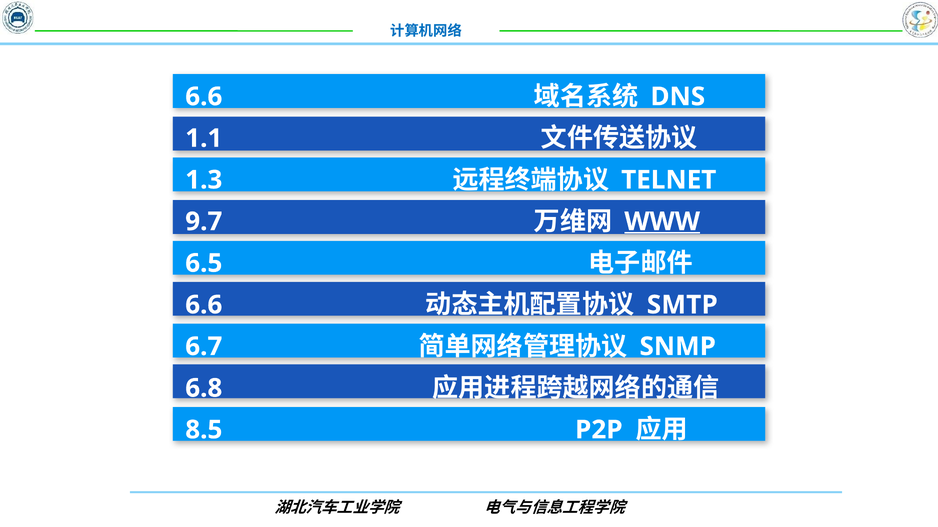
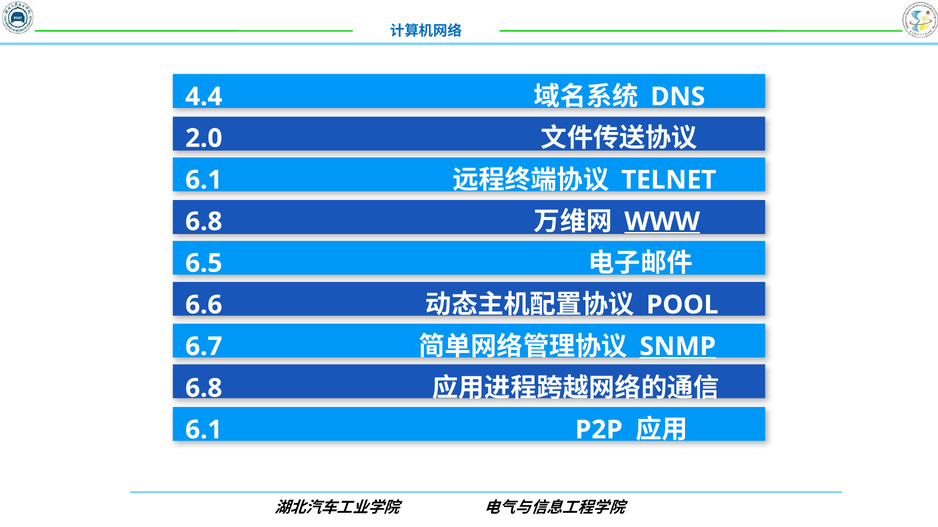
6.6 at (204, 97): 6.6 -> 4.4
1.1: 1.1 -> 2.0
1.3 at (204, 180): 1.3 -> 6.1
9.7 at (204, 222): 9.7 -> 6.8
SMTP: SMTP -> POOL
SNMP underline: none -> present
8.5 at (204, 430): 8.5 -> 6.1
